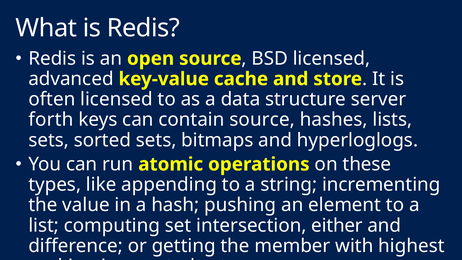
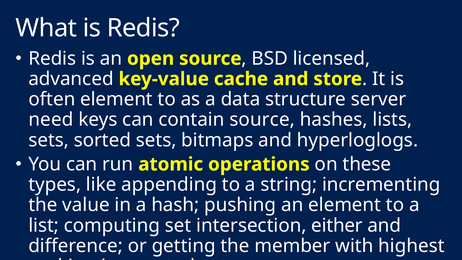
often licensed: licensed -> element
forth: forth -> need
